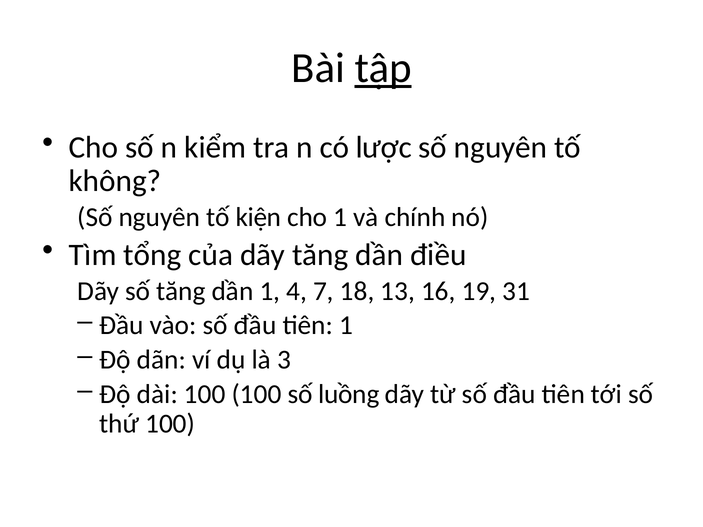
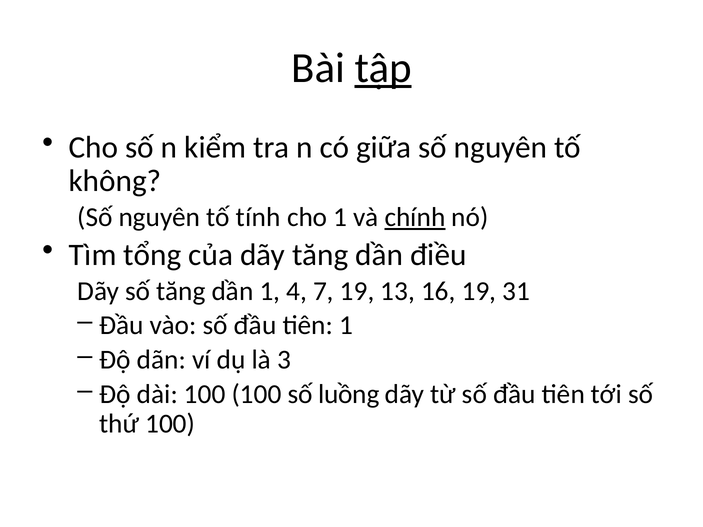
lược: lược -> giữa
kiện: kiện -> tính
chính underline: none -> present
7 18: 18 -> 19
